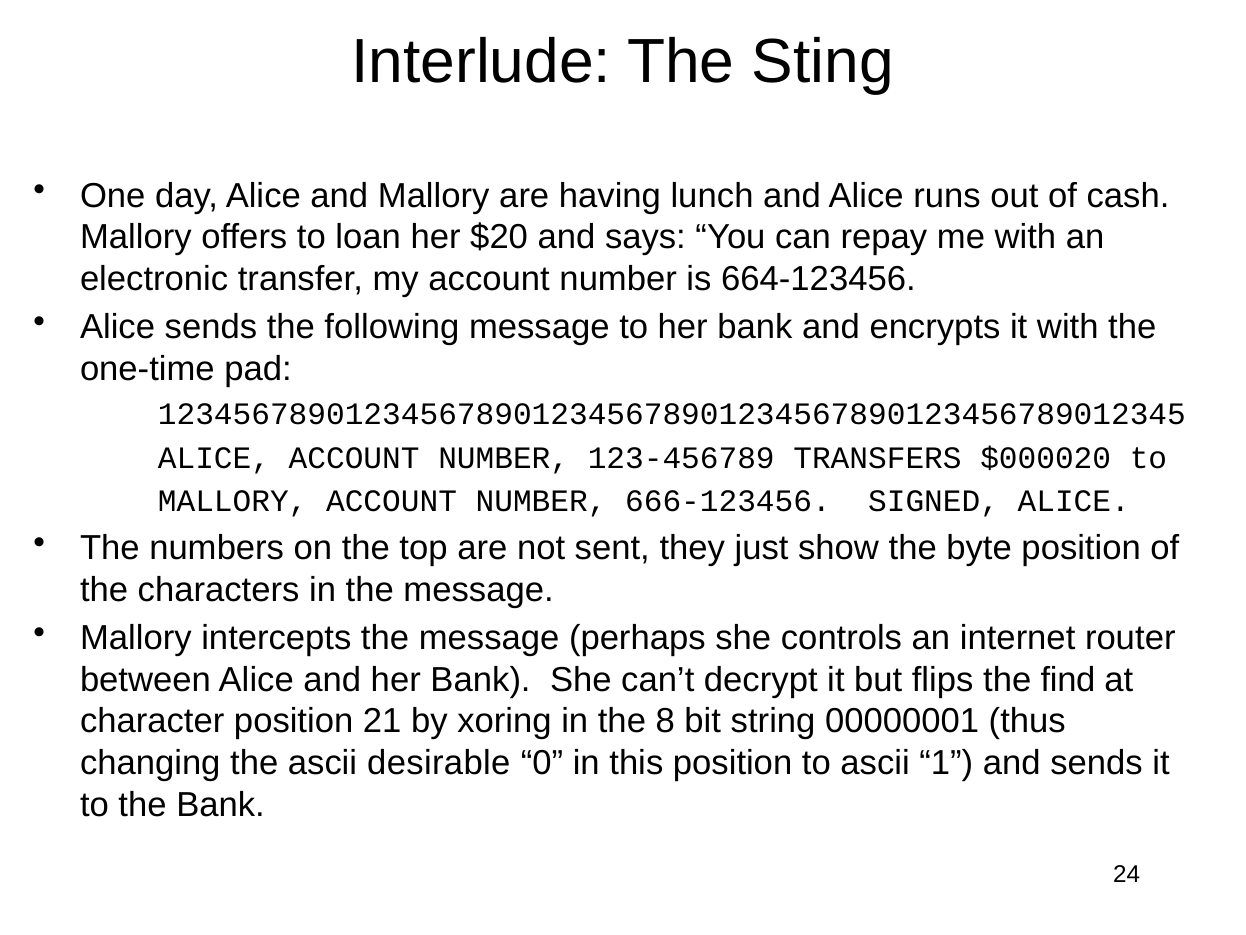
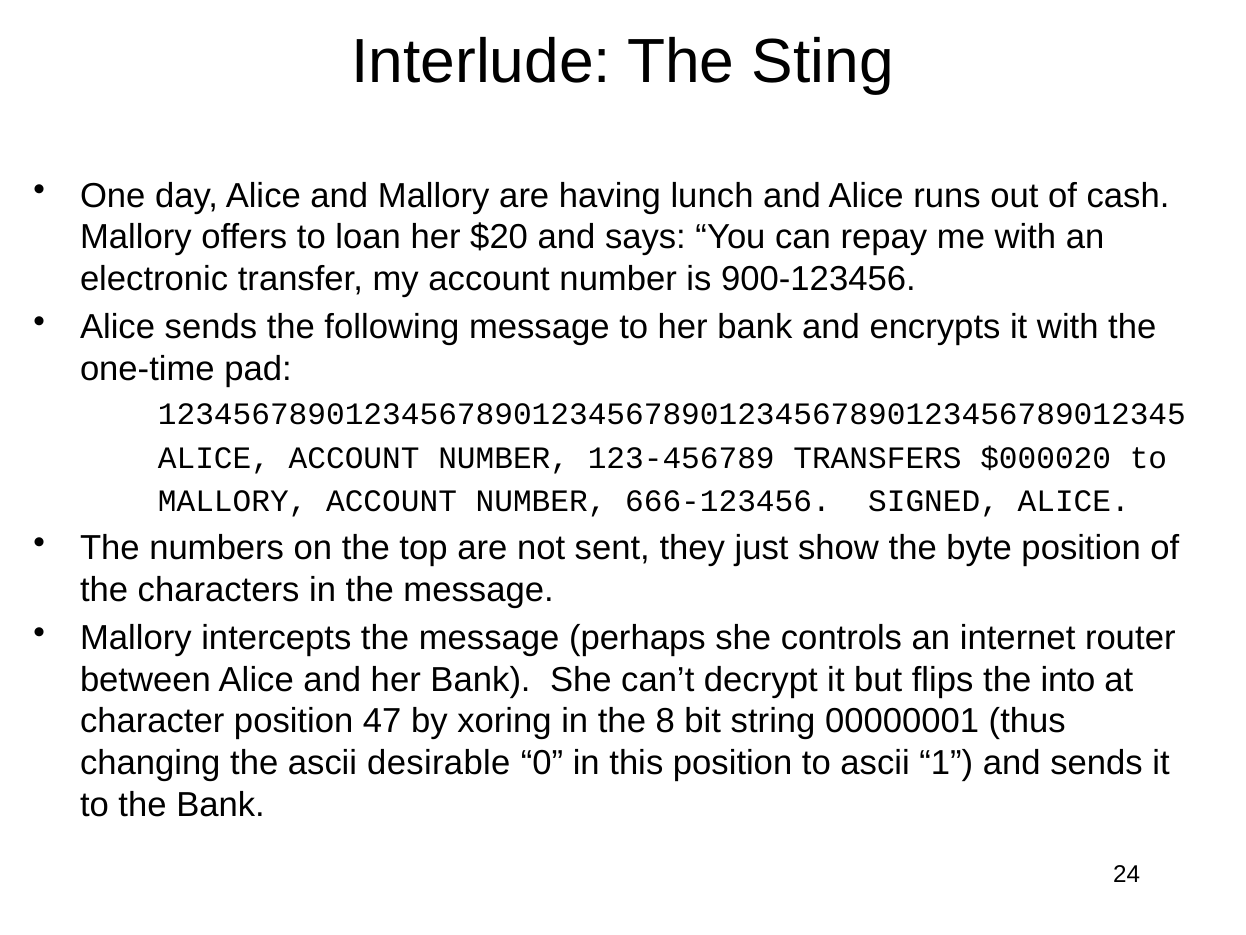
664-123456: 664-123456 -> 900-123456
find: find -> into
21: 21 -> 47
